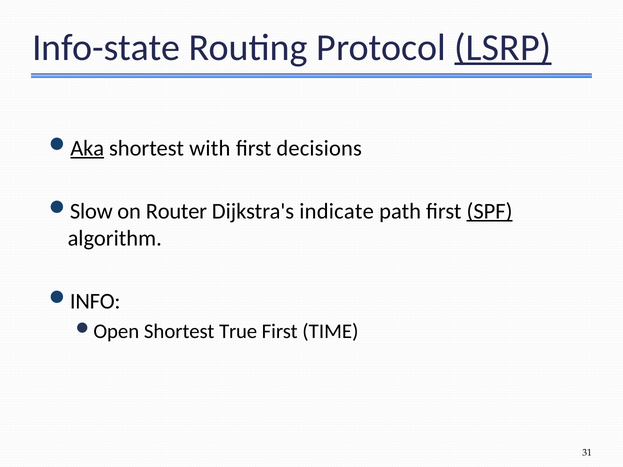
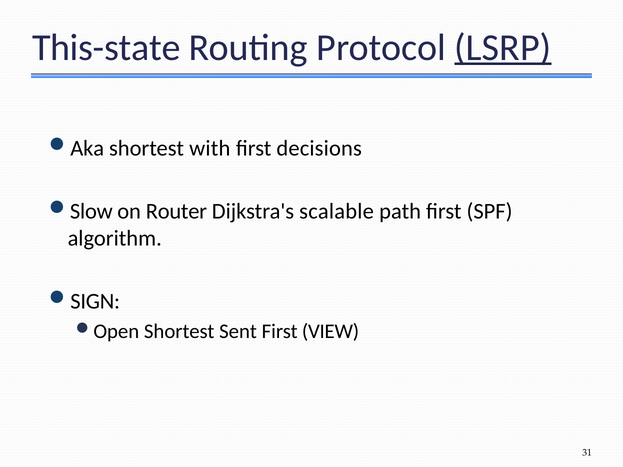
Info-state: Info-state -> This-state
Aka underline: present -> none
indicate: indicate -> scalable
SPF underline: present -> none
INFO: INFO -> SIGN
True: True -> Sent
TIME: TIME -> VIEW
